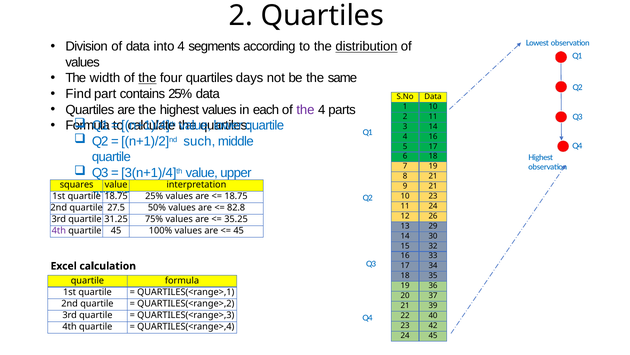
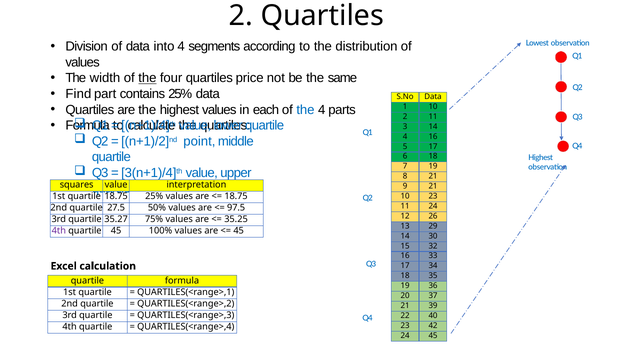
distribution underline: present -> none
days: days -> price
the at (305, 110) colour: purple -> blue
such: such -> point
82.8: 82.8 -> 97.5
31.25: 31.25 -> 35.27
